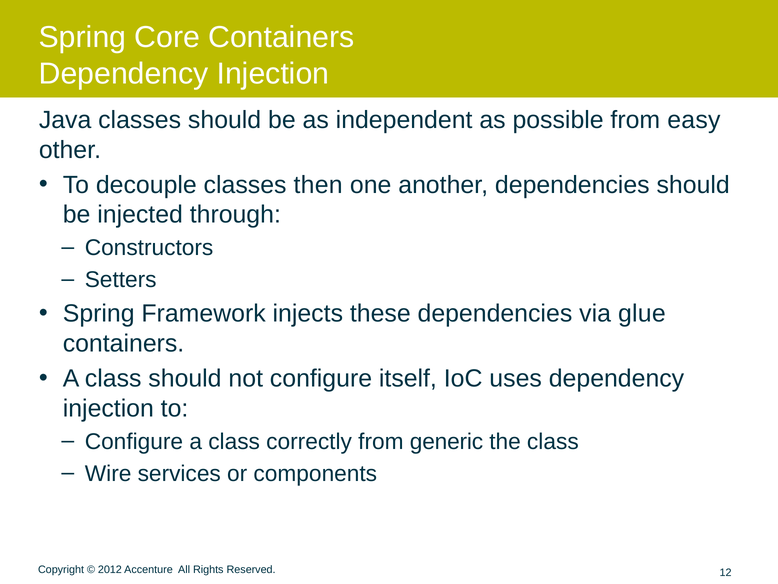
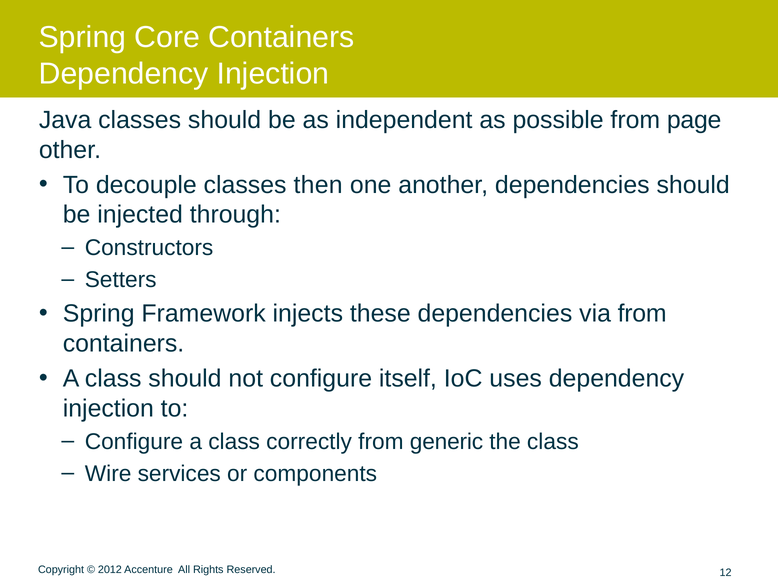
easy: easy -> page
via glue: glue -> from
